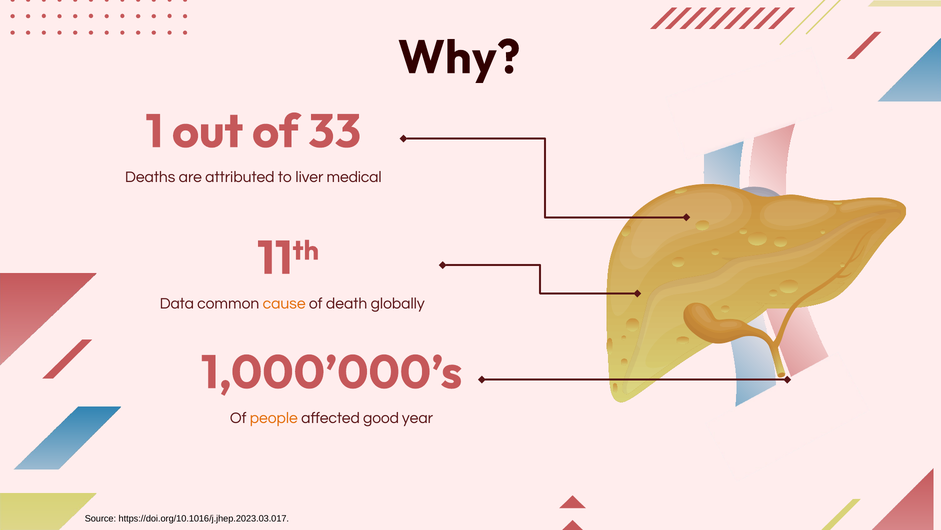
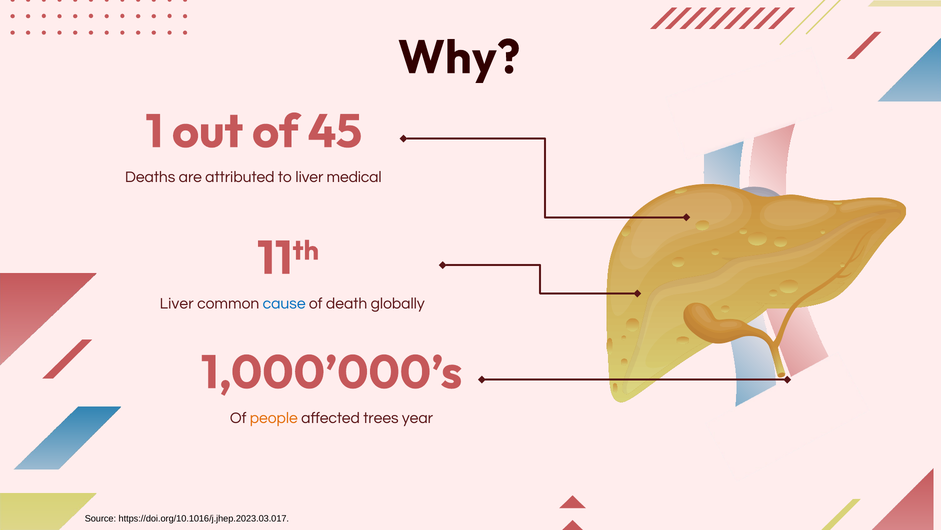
33: 33 -> 45
Data at (177, 303): Data -> Liver
cause colour: orange -> blue
good: good -> trees
